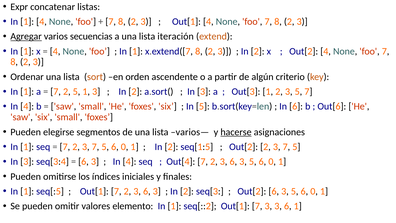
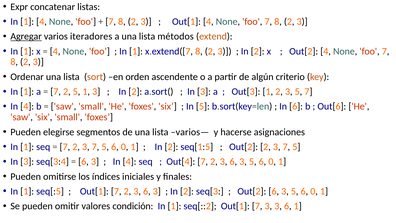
secuencias: secuencias -> iteradores
iteración: iteración -> métodos
hacerse underline: present -> none
elemento: elemento -> condición
